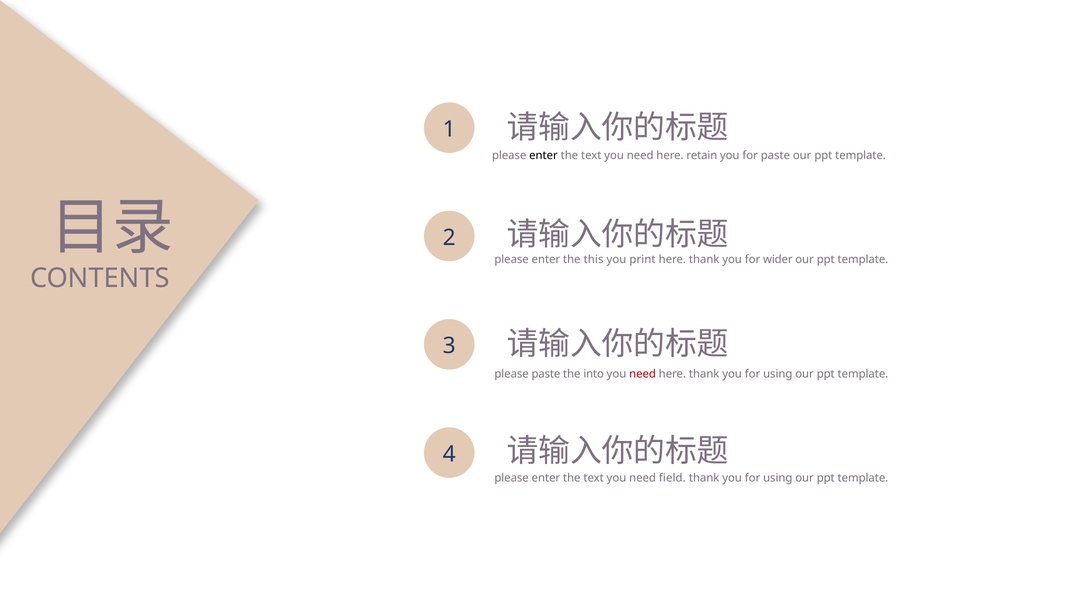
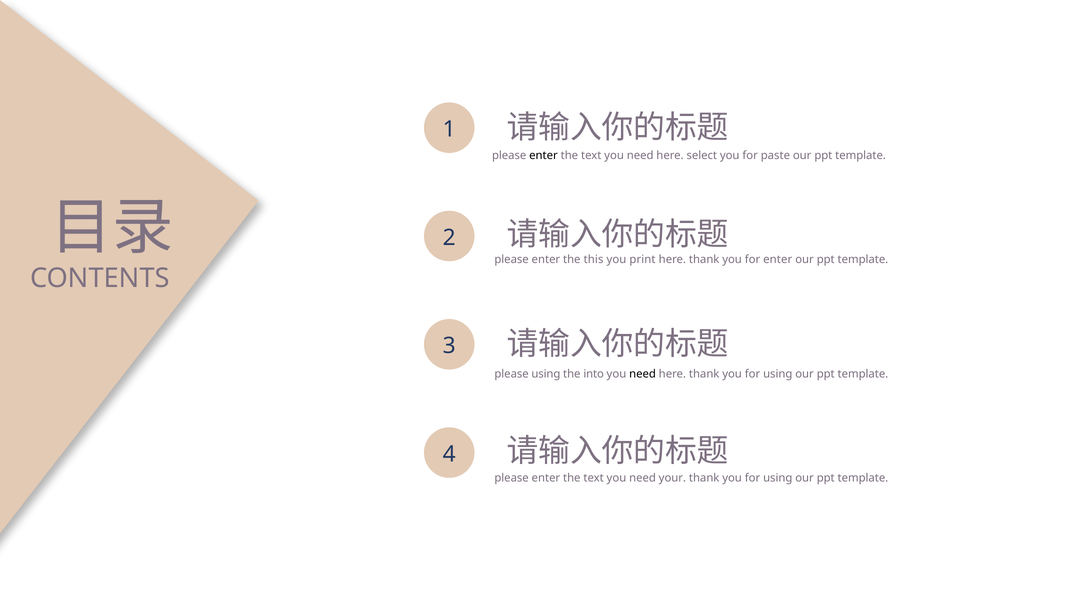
retain: retain -> select
for wider: wider -> enter
please paste: paste -> using
need at (643, 374) colour: red -> black
field: field -> your
